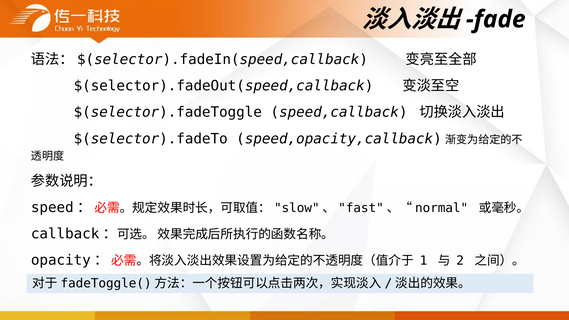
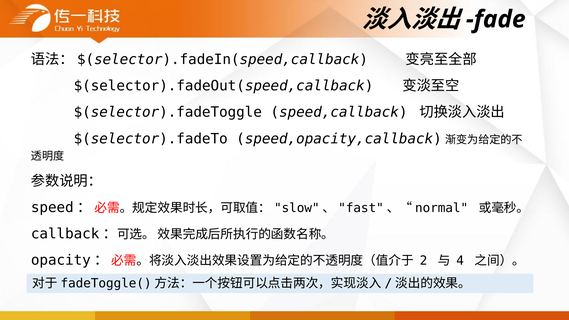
1: 1 -> 2
2: 2 -> 4
